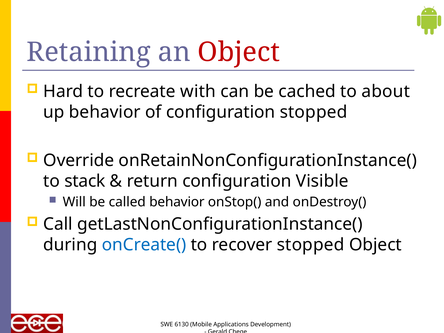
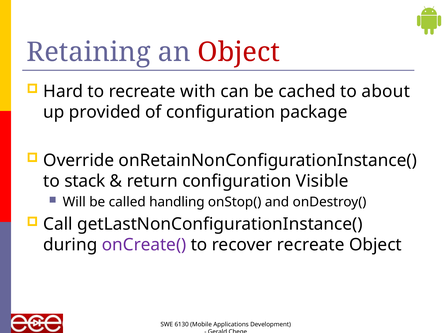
up behavior: behavior -> provided
configuration stopped: stopped -> package
called behavior: behavior -> handling
onCreate( colour: blue -> purple
recover stopped: stopped -> recreate
